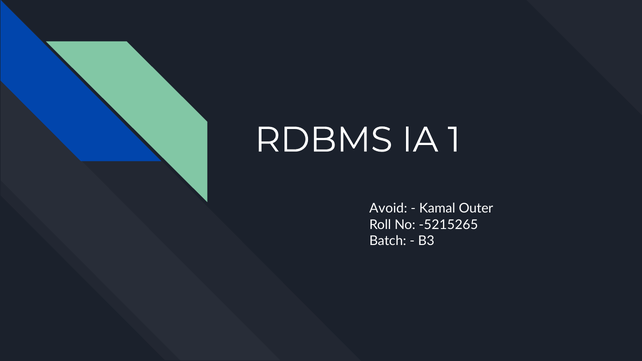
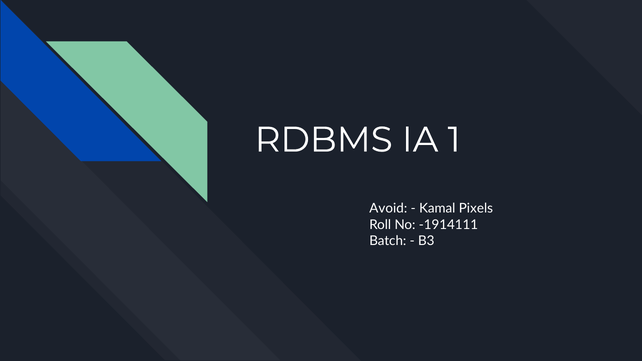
Outer: Outer -> Pixels
-5215265: -5215265 -> -1914111
